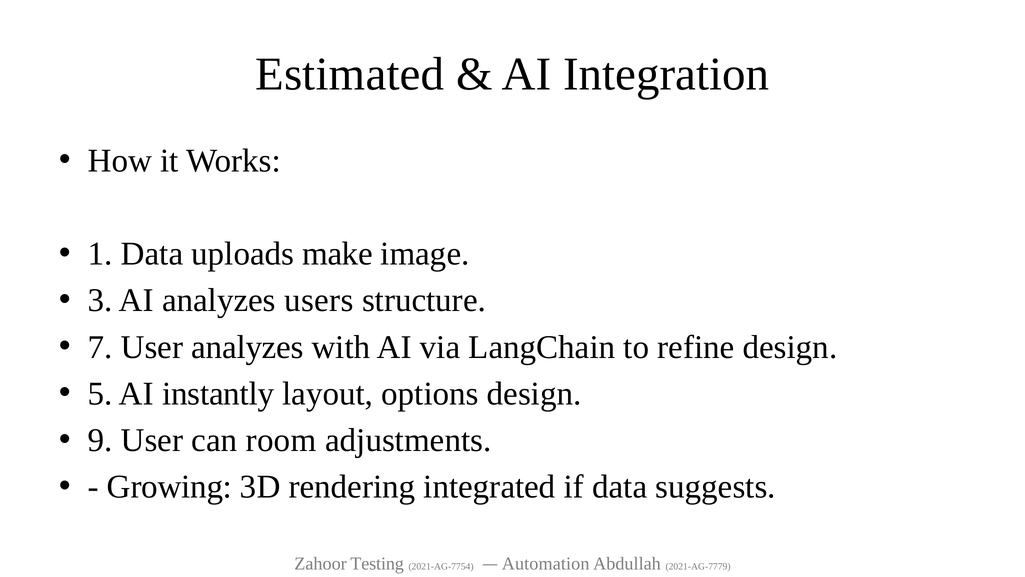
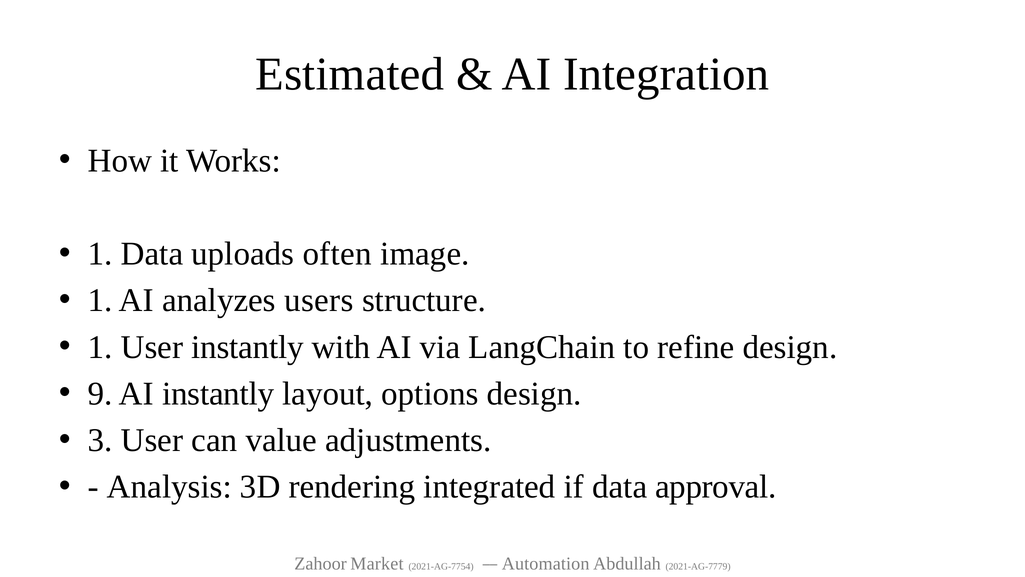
make: make -> often
3 at (100, 300): 3 -> 1
7 at (100, 347): 7 -> 1
User analyzes: analyzes -> instantly
5: 5 -> 9
9: 9 -> 3
room: room -> value
Growing: Growing -> Analysis
suggests: suggests -> approval
Testing: Testing -> Market
